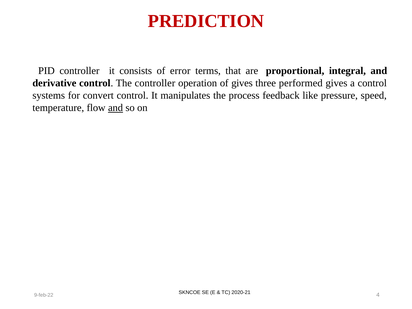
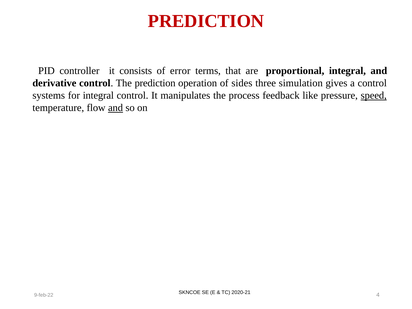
The controller: controller -> prediction
of gives: gives -> sides
performed: performed -> simulation
for convert: convert -> integral
speed underline: none -> present
